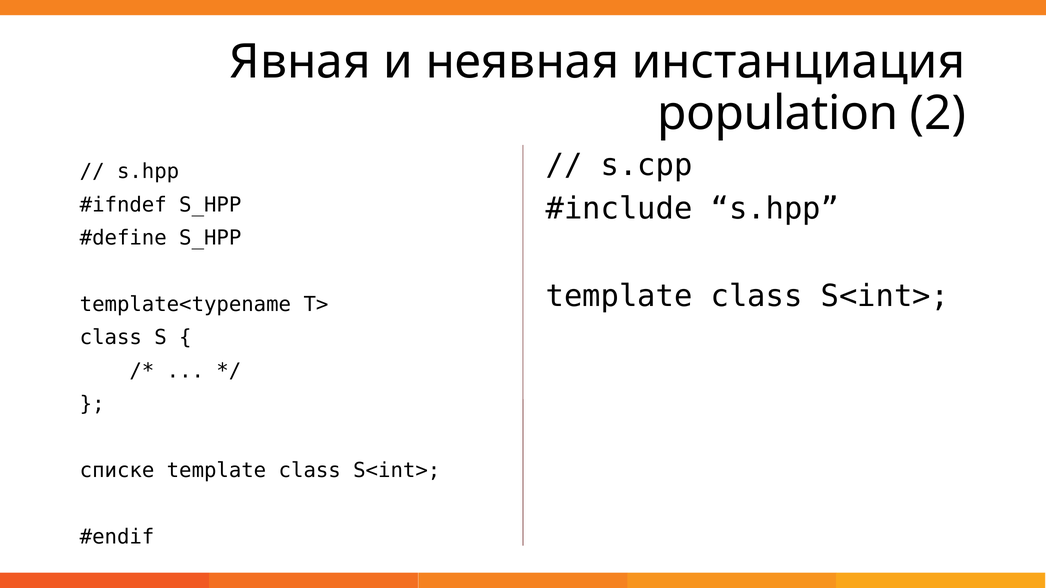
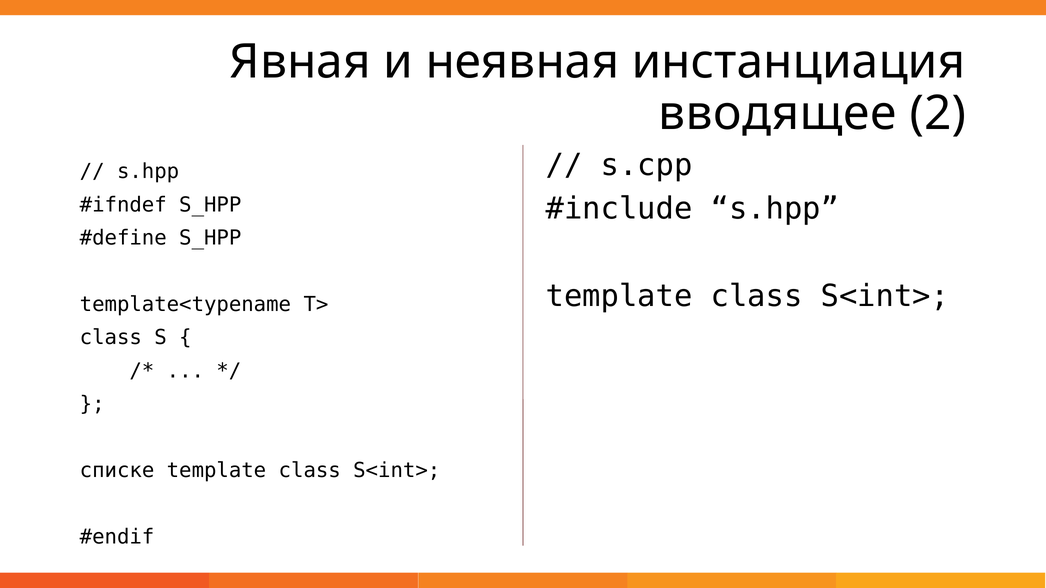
population: population -> вводящее
